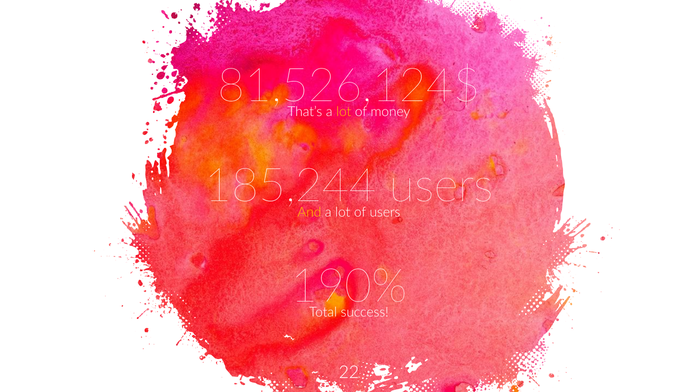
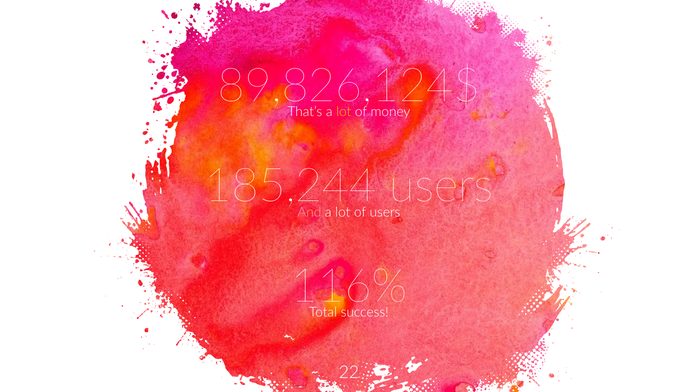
81,526,124$: 81,526,124$ -> 89,826,124$
And colour: yellow -> pink
190%: 190% -> 116%
